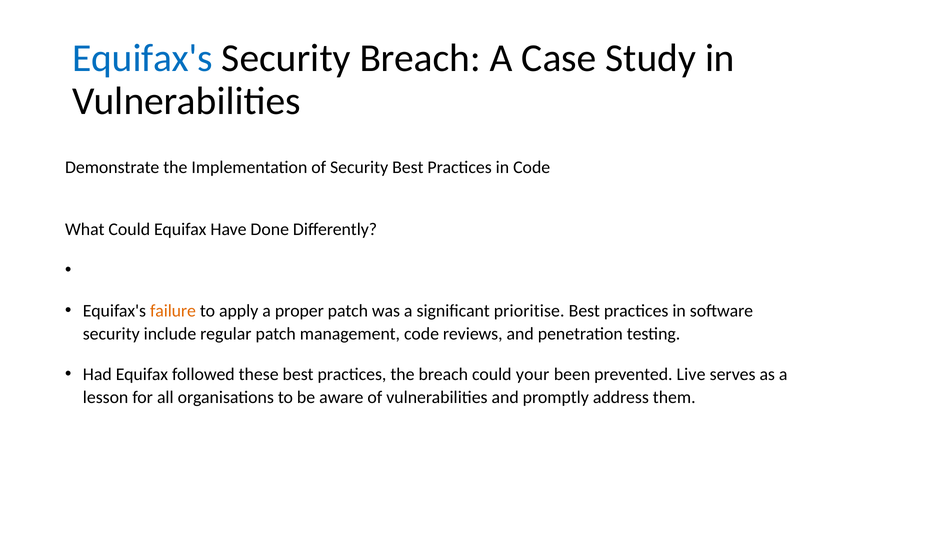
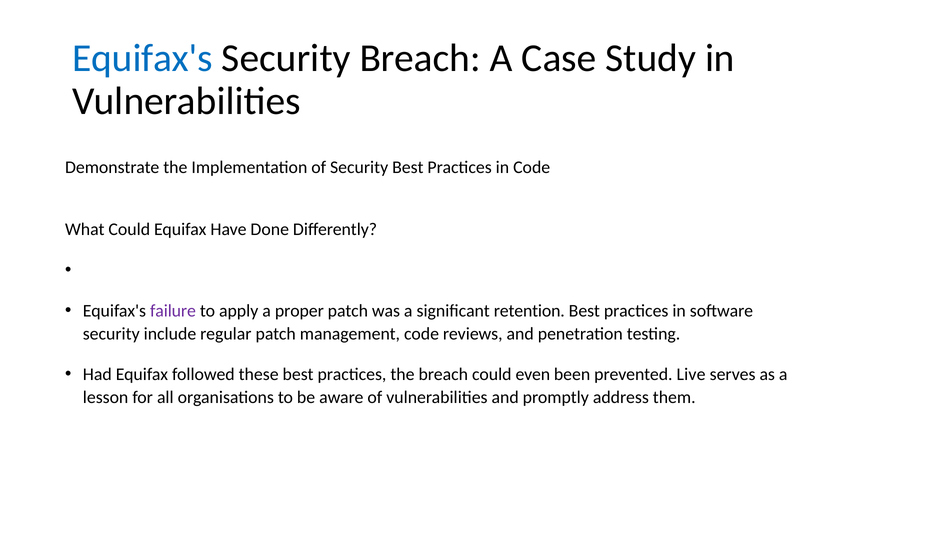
failure colour: orange -> purple
prioritise: prioritise -> retention
your: your -> even
